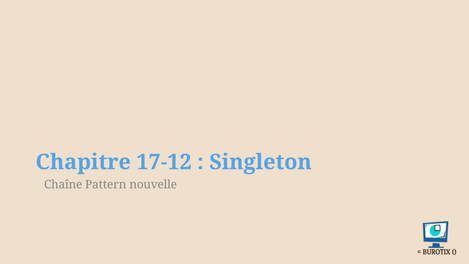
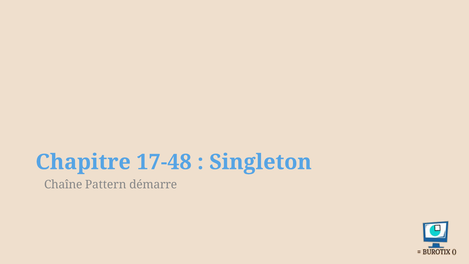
17-12: 17-12 -> 17-48
nouvelle: nouvelle -> démarre
